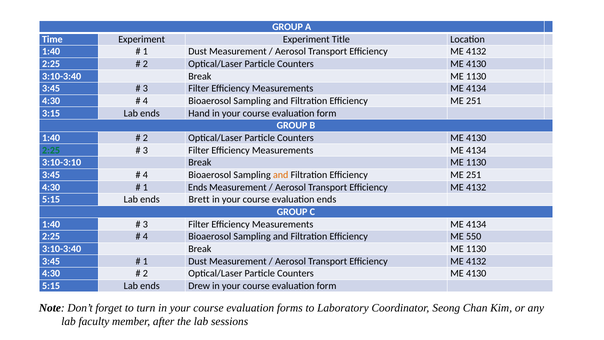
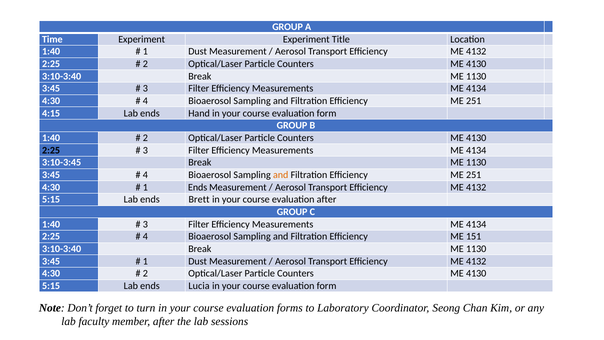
3:15: 3:15 -> 4:15
2:25 at (51, 150) colour: green -> black
3:10-3:10: 3:10-3:10 -> 3:10-3:45
evaluation ends: ends -> after
550: 550 -> 151
Drew: Drew -> Lucia
